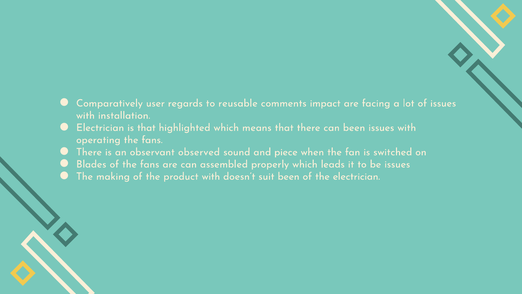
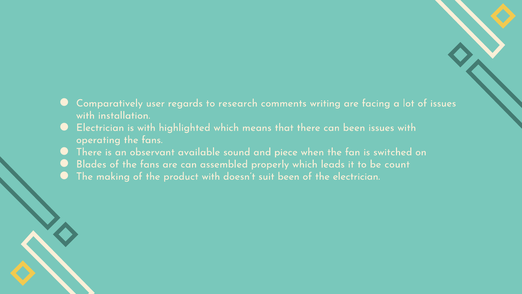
reusable: reusable -> research
impact: impact -> writing
is that: that -> with
observed: observed -> available
be issues: issues -> count
